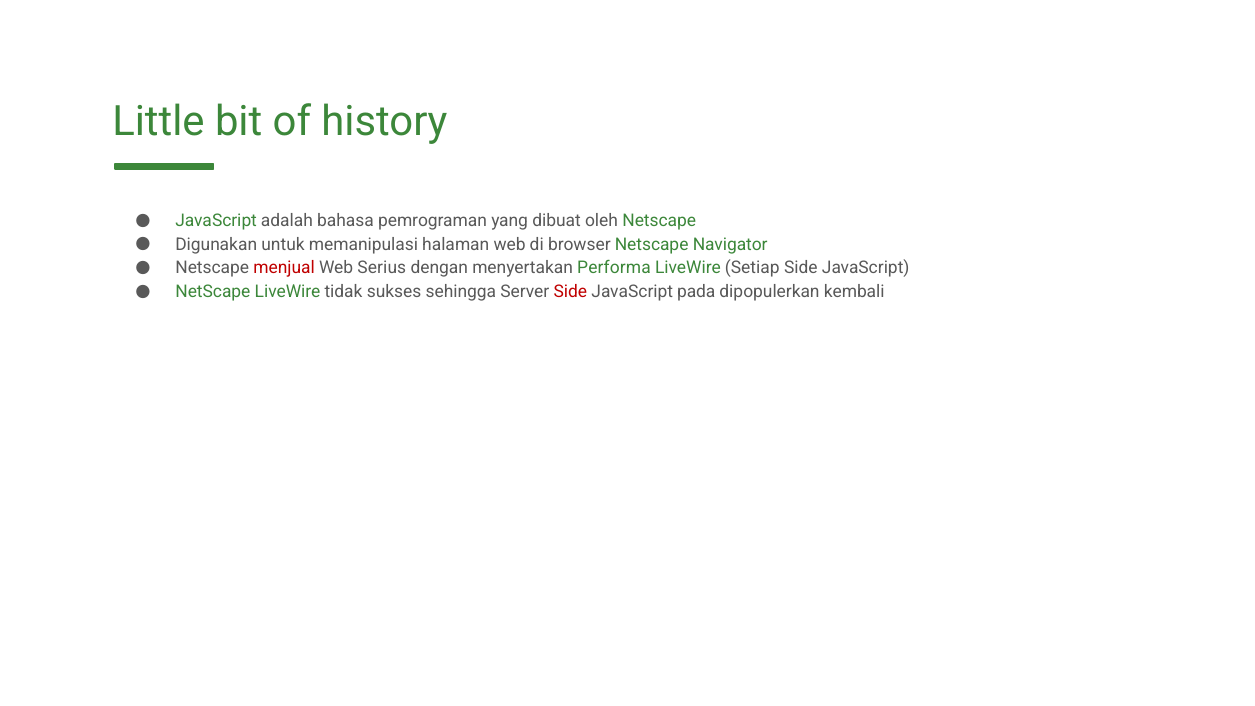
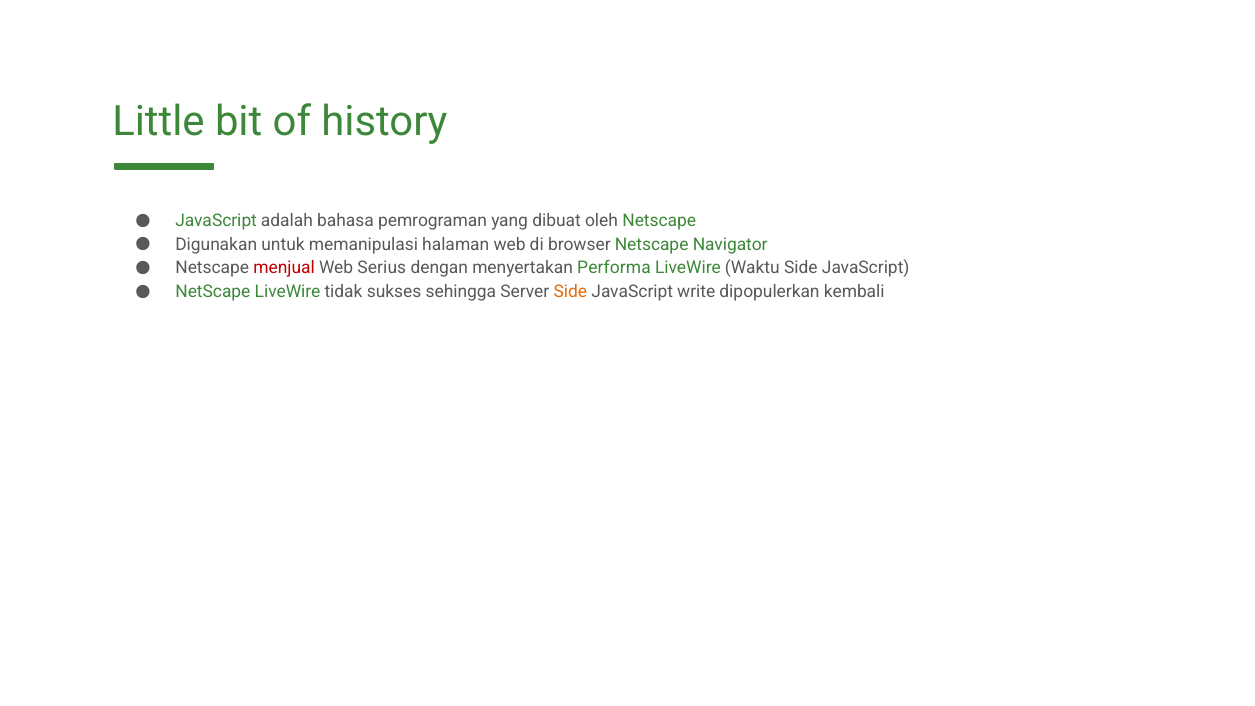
Setiap: Setiap -> Waktu
Side at (570, 292) colour: red -> orange
pada: pada -> write
